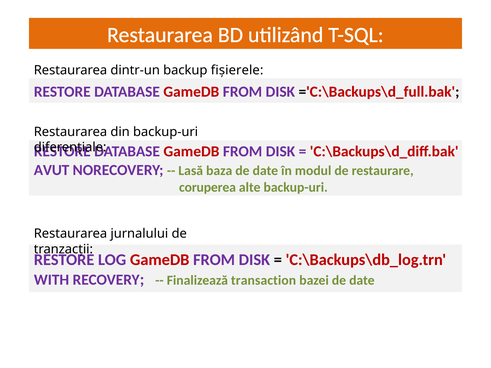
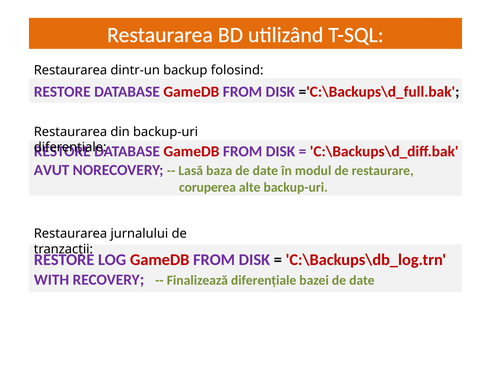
fișierele: fișierele -> folosind
Finalizează transaction: transaction -> diferențiale
